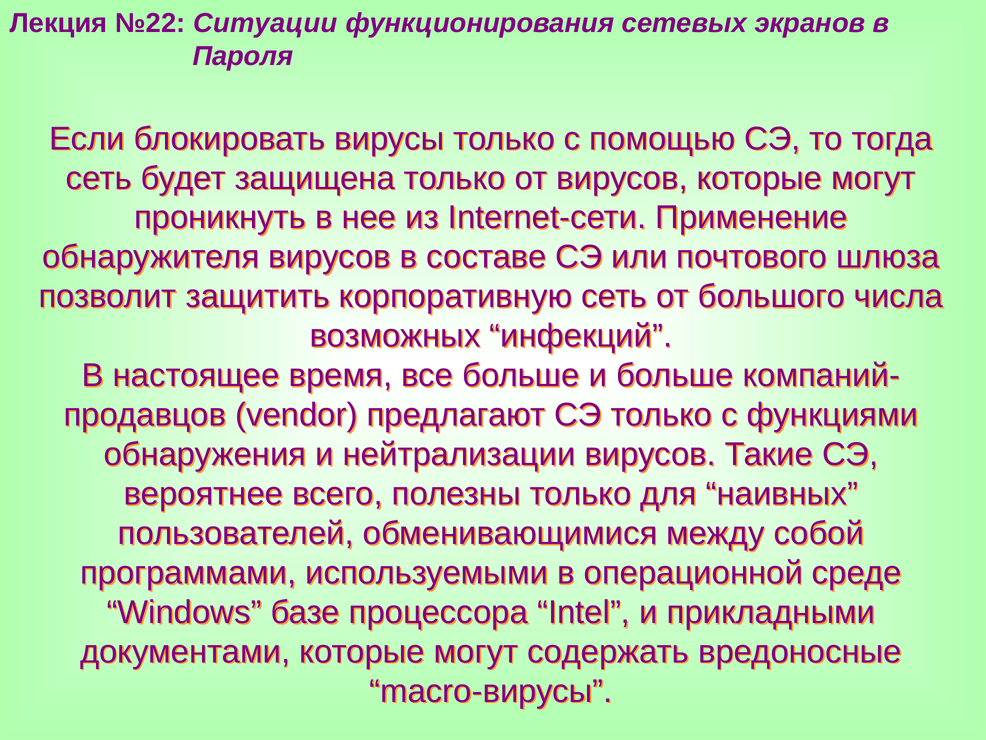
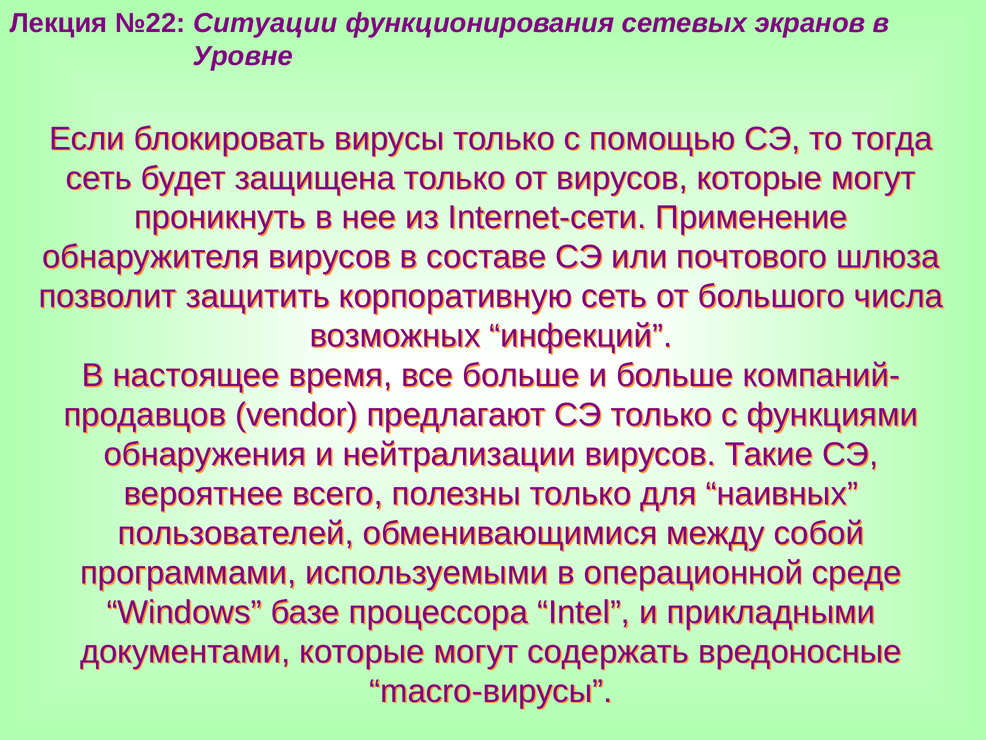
Пароля: Пароля -> Уровне
